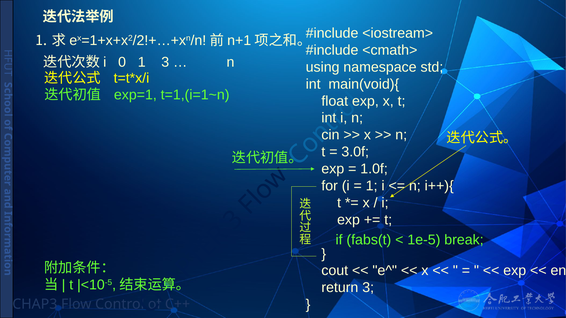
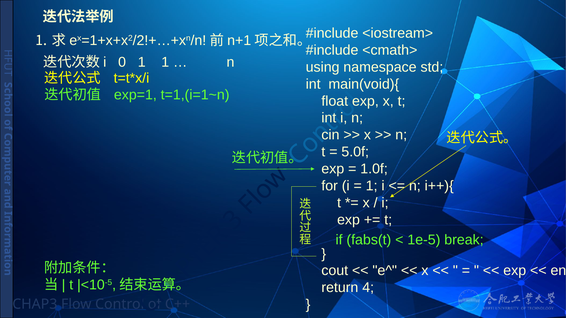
1 3: 3 -> 1
3.0f: 3.0f -> 5.0f
return 3: 3 -> 4
